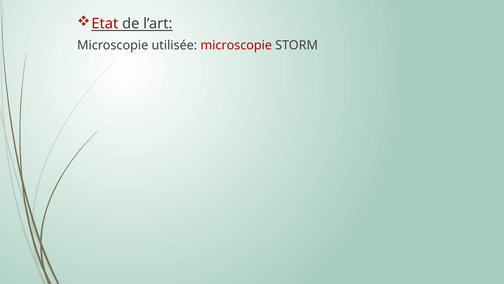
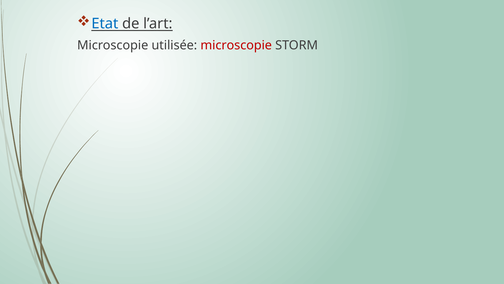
Etat colour: red -> blue
